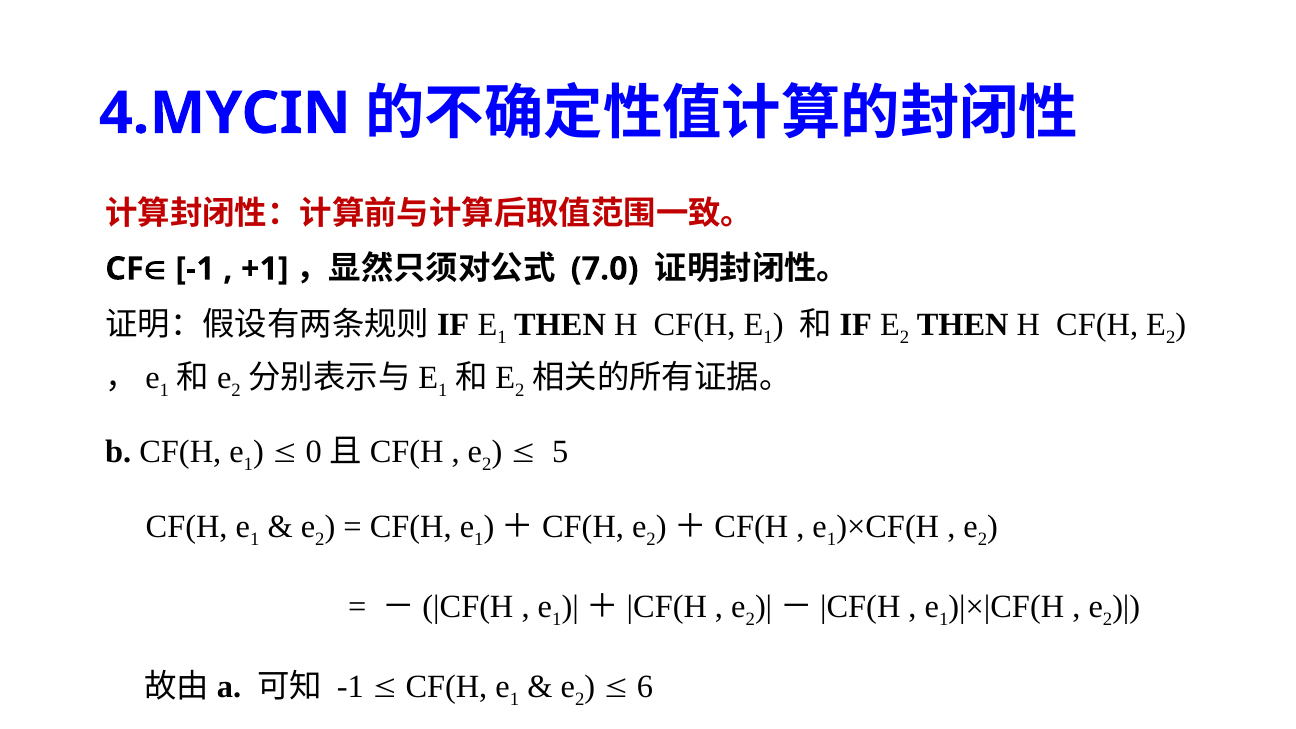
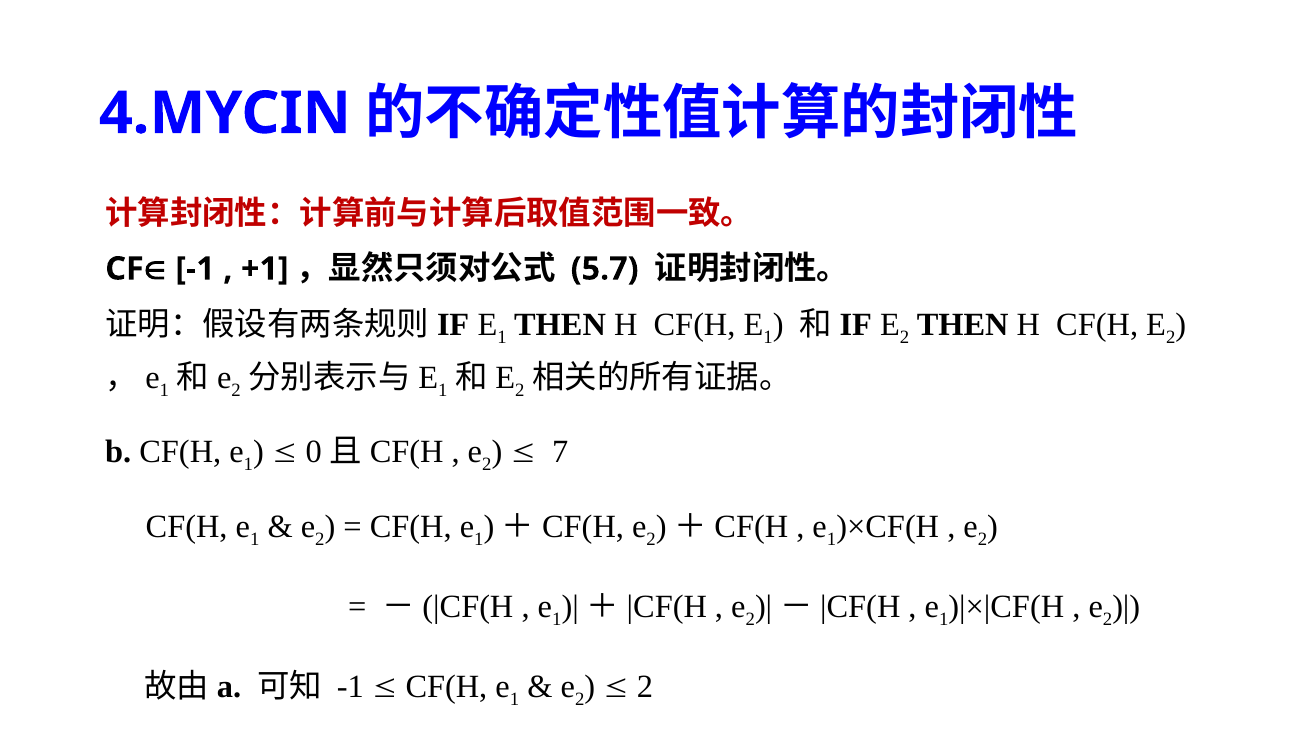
7.0: 7.0 -> 5.7
5: 5 -> 7
6 at (645, 686): 6 -> 2
